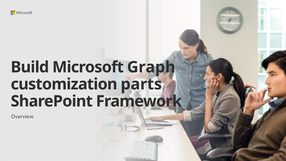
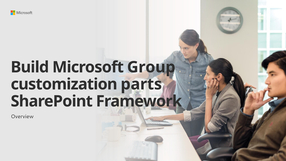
Graph: Graph -> Group
